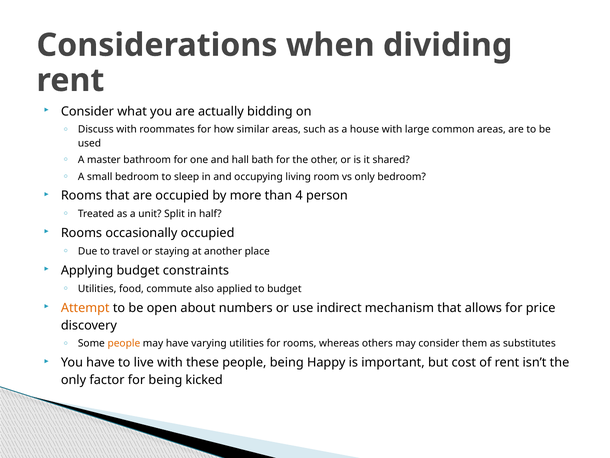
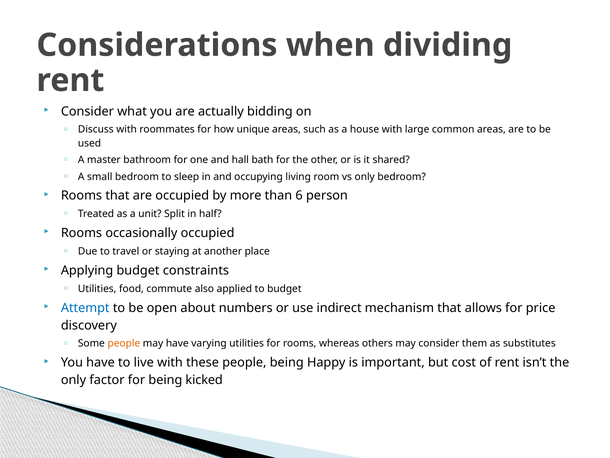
similar: similar -> unique
4: 4 -> 6
Attempt colour: orange -> blue
